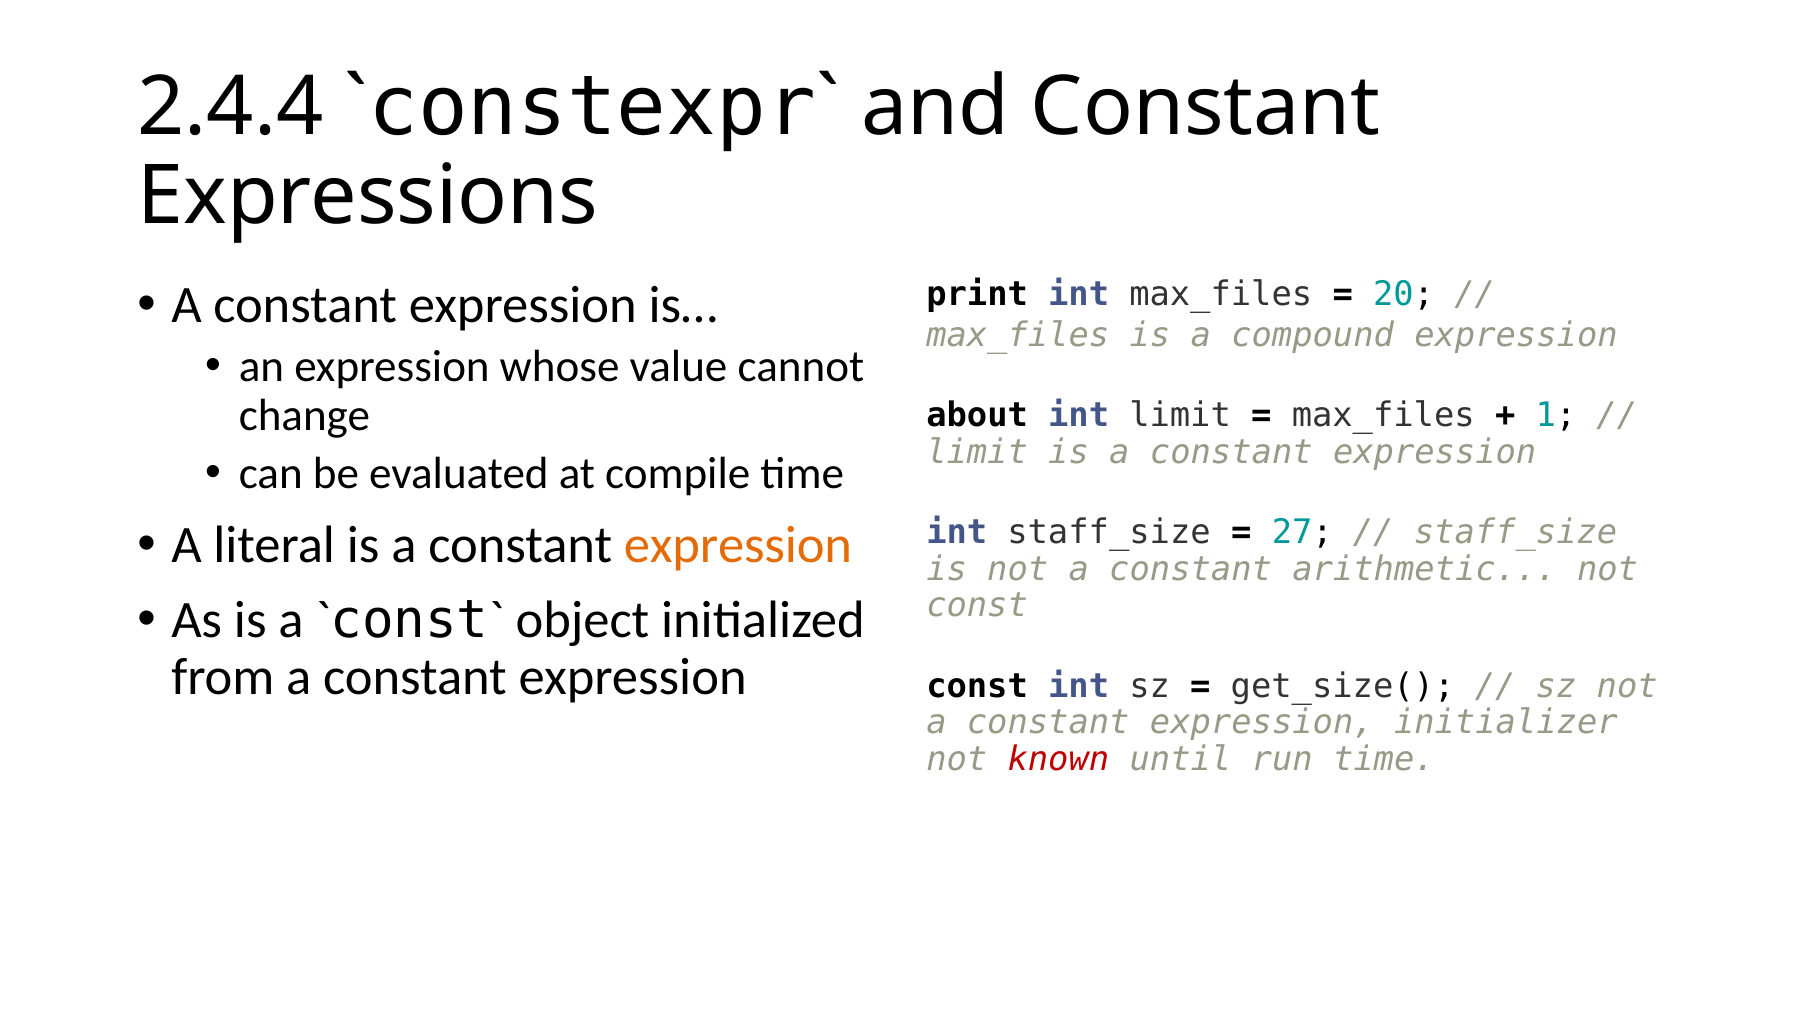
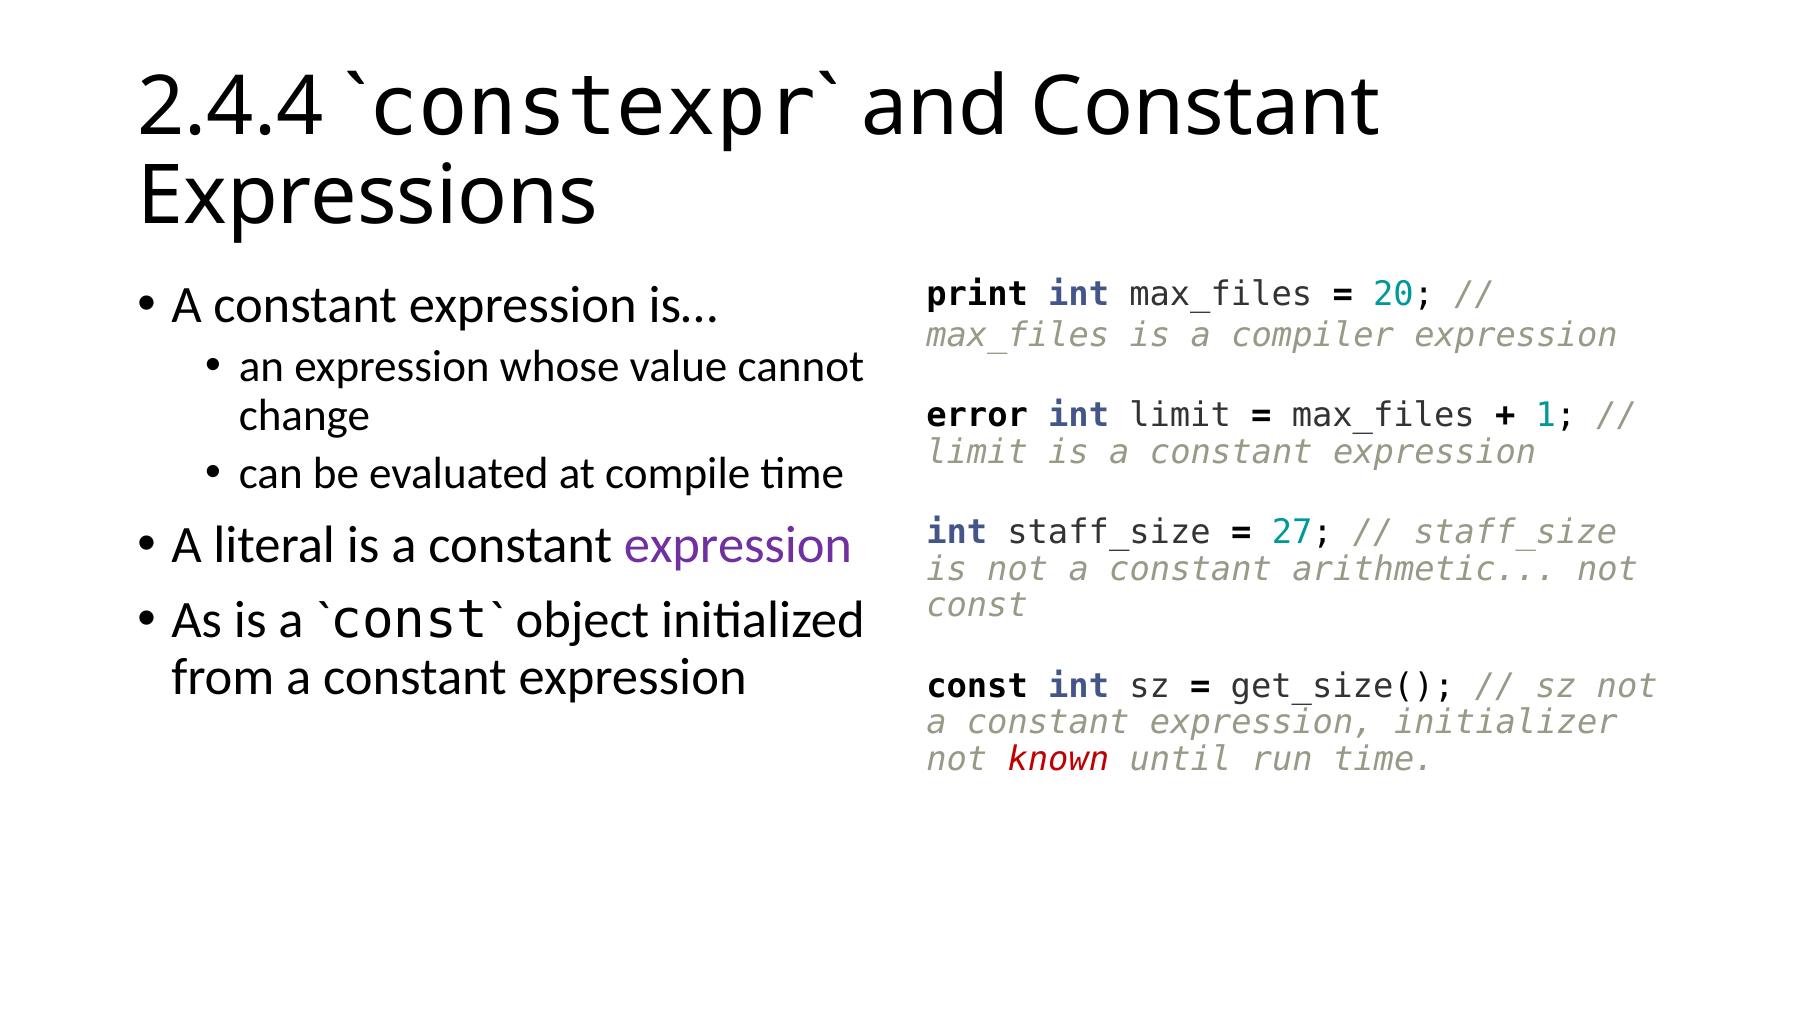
compound: compound -> compiler
about: about -> error
expression at (738, 545) colour: orange -> purple
